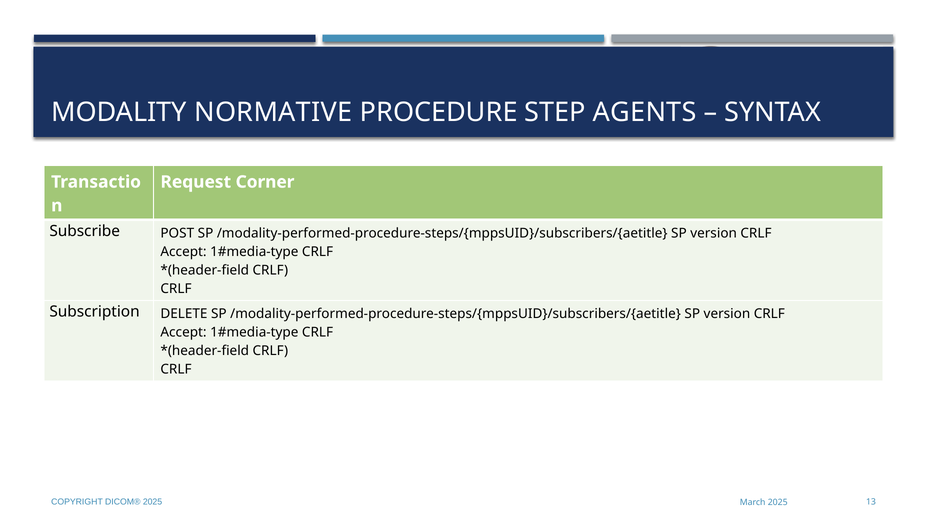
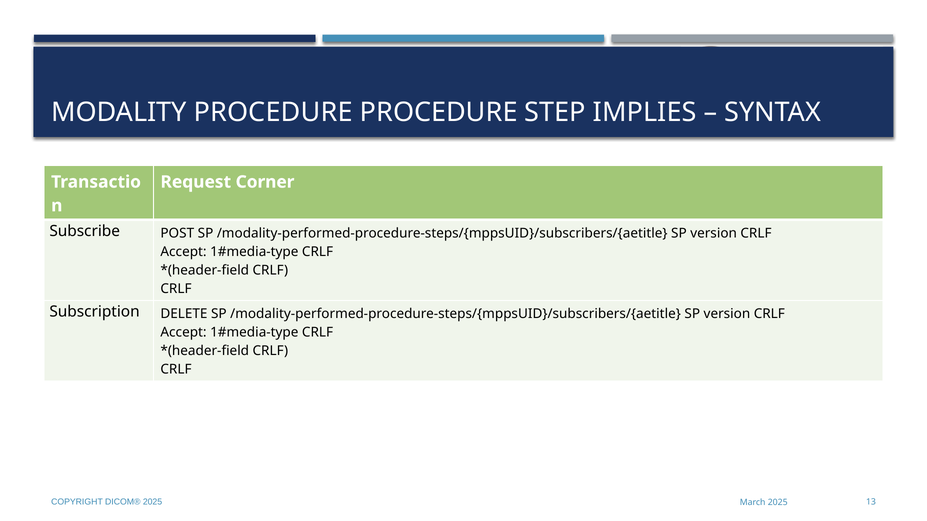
MODALITY NORMATIVE: NORMATIVE -> PROCEDURE
AGENTS: AGENTS -> IMPLIES
